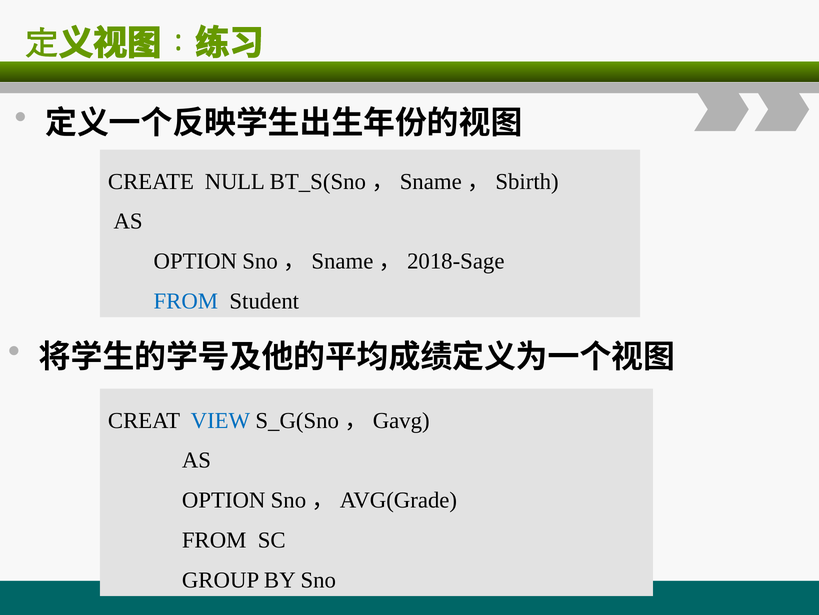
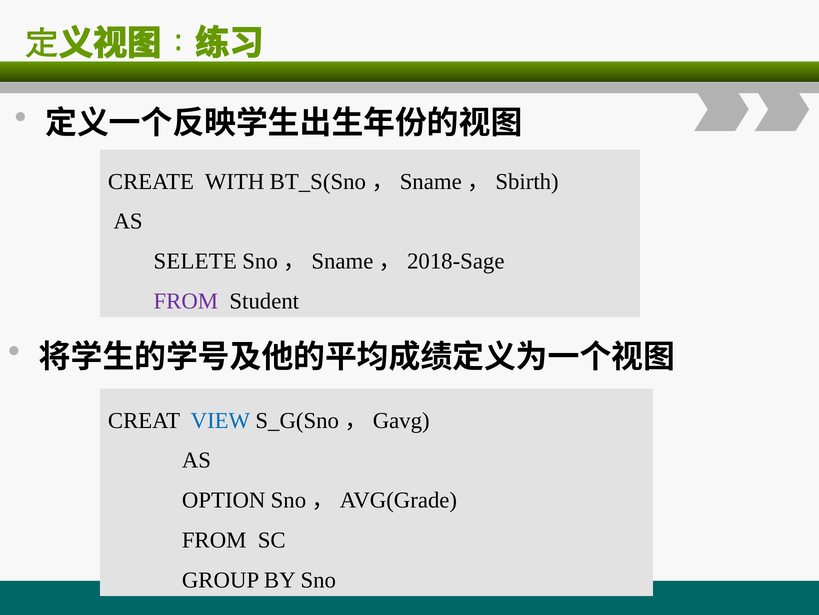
NULL: NULL -> WITH
OPTION at (195, 261): OPTION -> SELETE
FROM at (186, 301) colour: blue -> purple
